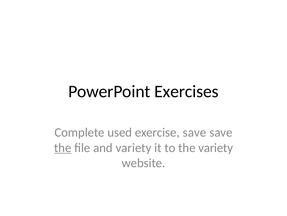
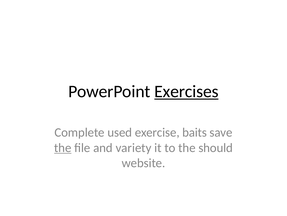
Exercises underline: none -> present
exercise save: save -> baits
the variety: variety -> should
